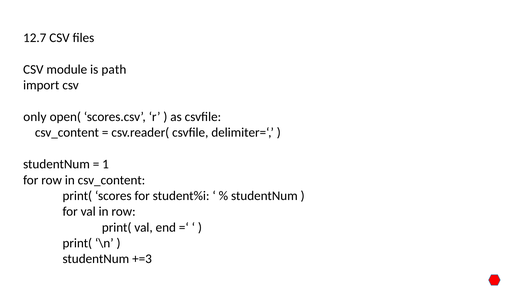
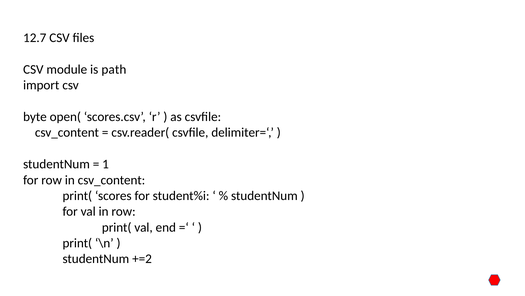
only: only -> byte
+=3: +=3 -> +=2
